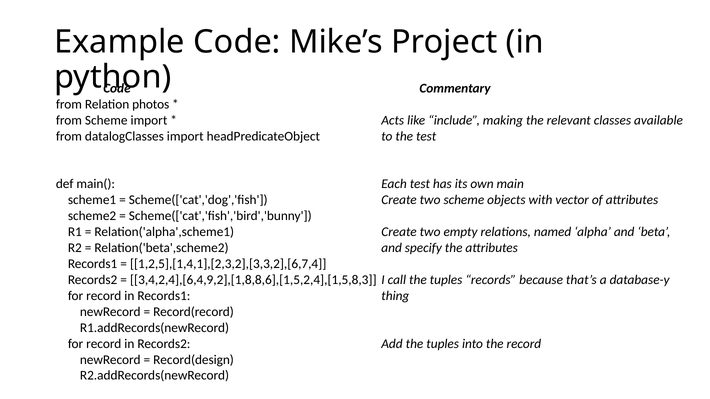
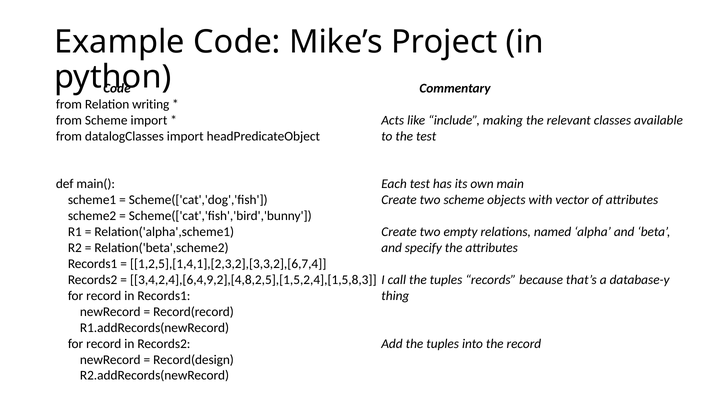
photos: photos -> writing
3,4,2,4],[6,4,9,2],[1,8,8,6],[1,5,2,4],[1,5,8,3: 3,4,2,4],[6,4,9,2],[1,8,8,6],[1,5,2,4],[1,5,8,3 -> 3,4,2,4],[6,4,9,2],[4,8,2,5],[1,5,2,4],[1,5,8,3
